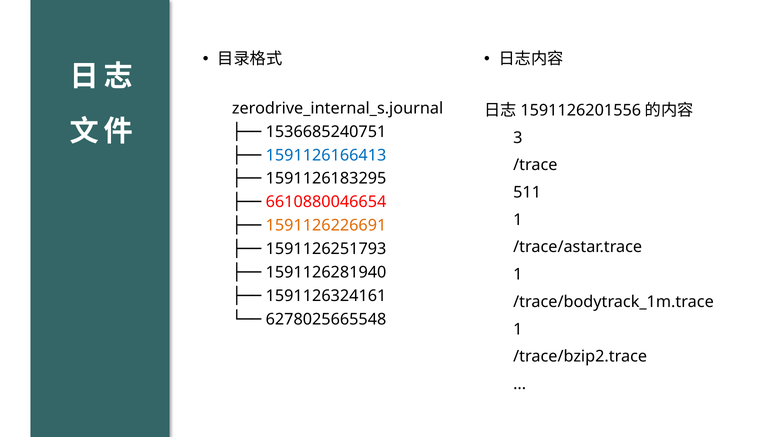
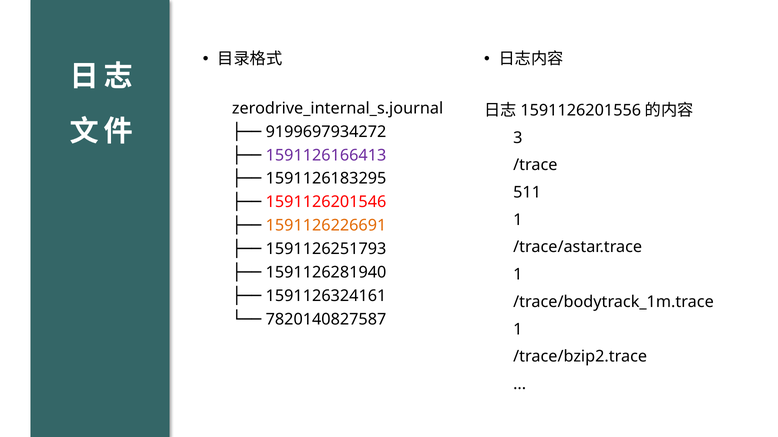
1536685240751: 1536685240751 -> 9199697934272
1591126166413 colour: blue -> purple
6610880046654: 6610880046654 -> 1591126201546
6278025665548: 6278025665548 -> 7820140827587
